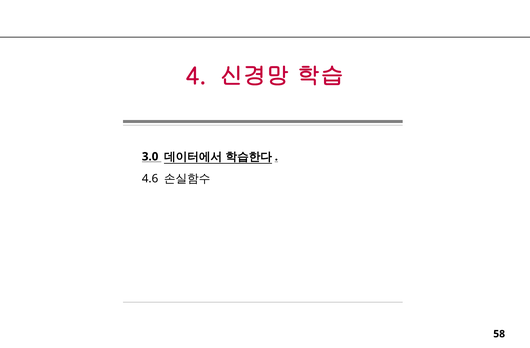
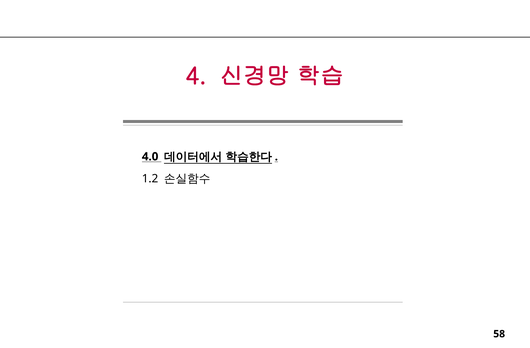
3.0: 3.0 -> 4.0
4.6: 4.6 -> 1.2
